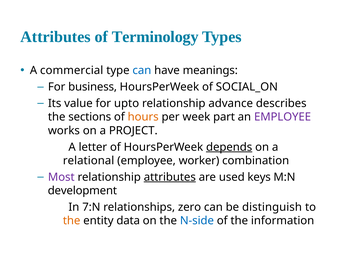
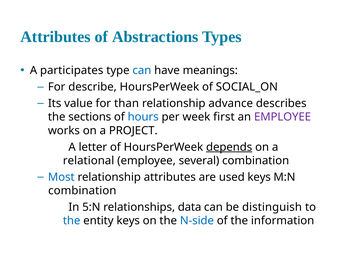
Terminology: Terminology -> Abstractions
commercial: commercial -> participates
business: business -> describe
upto: upto -> than
hours colour: orange -> blue
part: part -> first
worker: worker -> several
Most colour: purple -> blue
attributes at (170, 177) underline: present -> none
development at (82, 191): development -> combination
7:N: 7:N -> 5:N
zero: zero -> data
the at (72, 221) colour: orange -> blue
entity data: data -> keys
